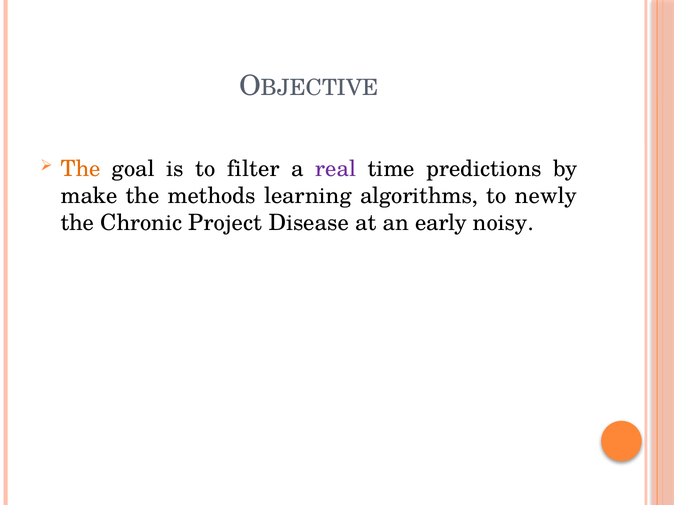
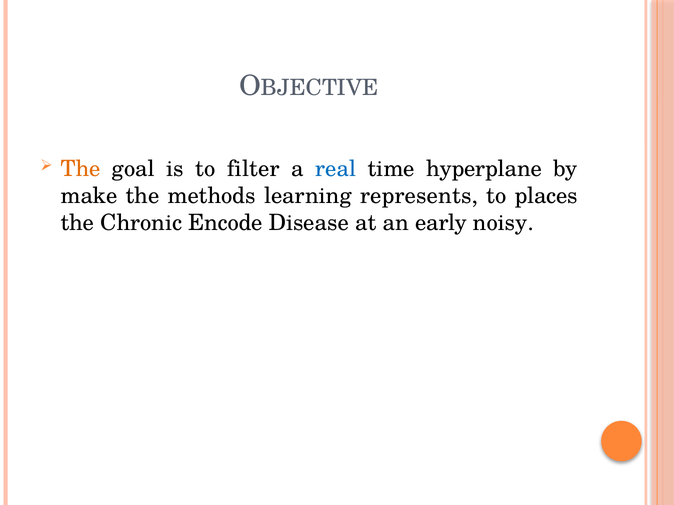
real colour: purple -> blue
predictions: predictions -> hyperplane
algorithms: algorithms -> represents
newly: newly -> places
Project: Project -> Encode
